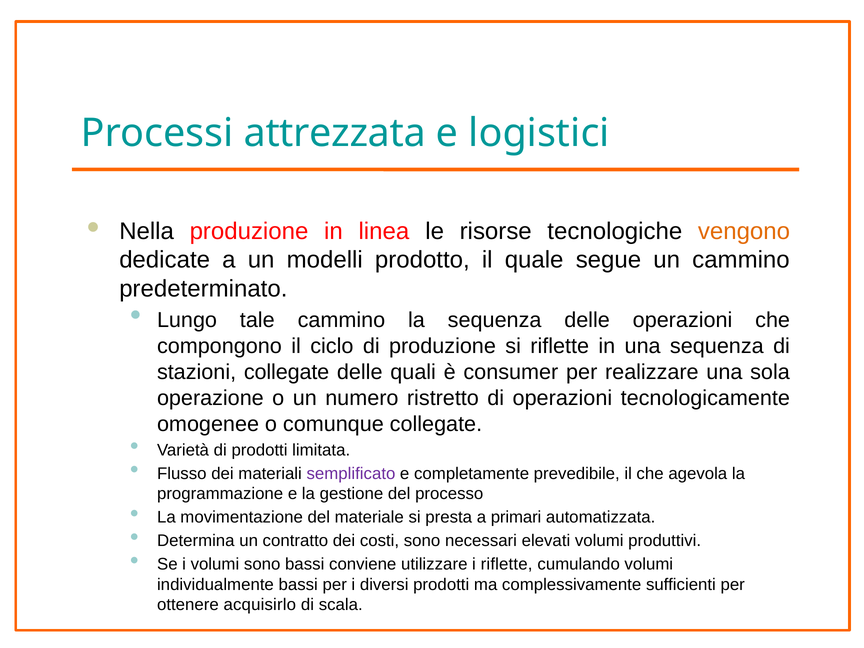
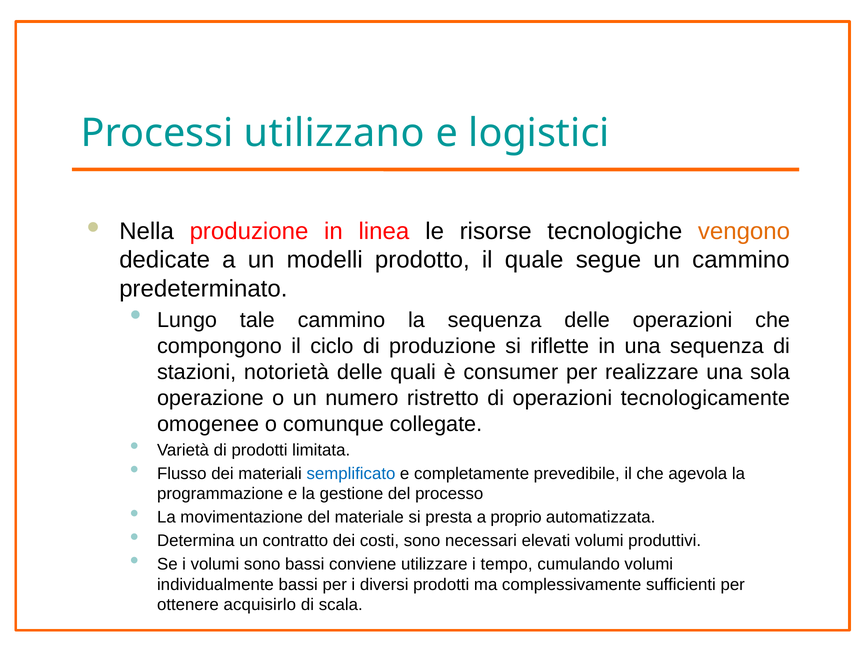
attrezzata: attrezzata -> utilizzano
stazioni collegate: collegate -> notorietà
semplificato colour: purple -> blue
primari: primari -> proprio
i riflette: riflette -> tempo
